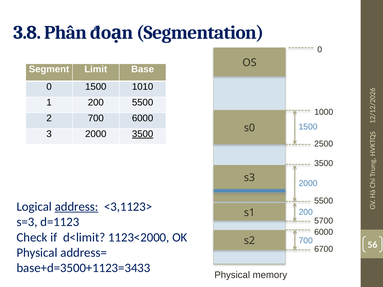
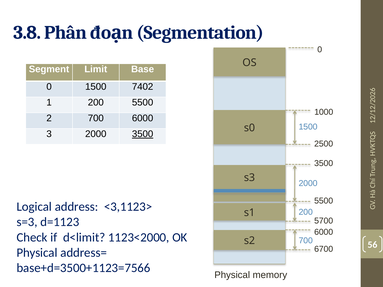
1010: 1010 -> 7402
address underline: present -> none
base+d=3500+1123=3433: base+d=3500+1123=3433 -> base+d=3500+1123=7566
